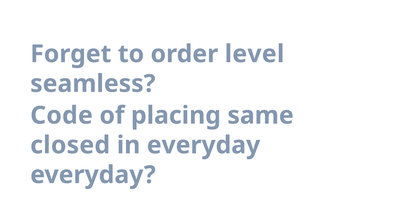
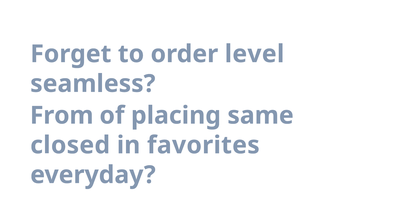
Code: Code -> From
in everyday: everyday -> favorites
